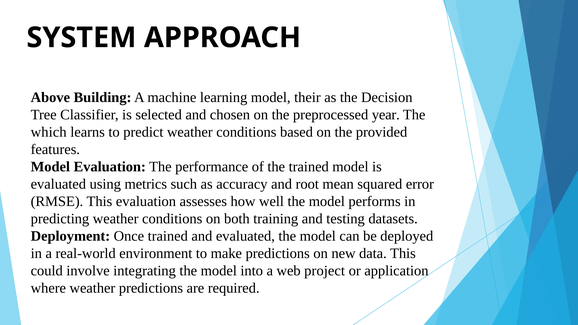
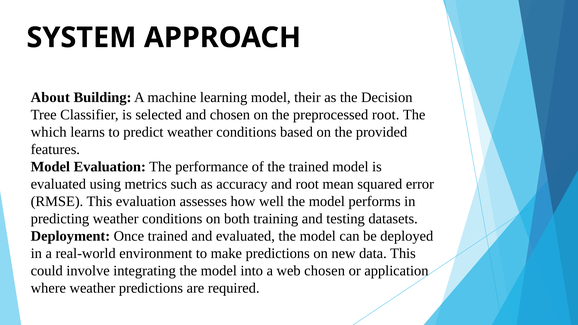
Above: Above -> About
preprocessed year: year -> root
web project: project -> chosen
